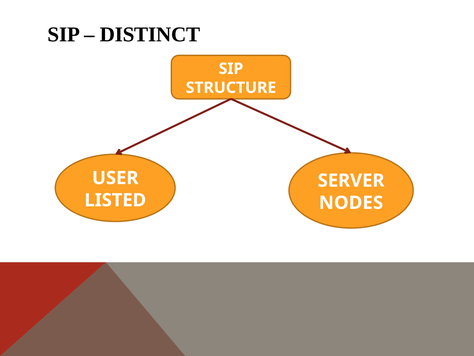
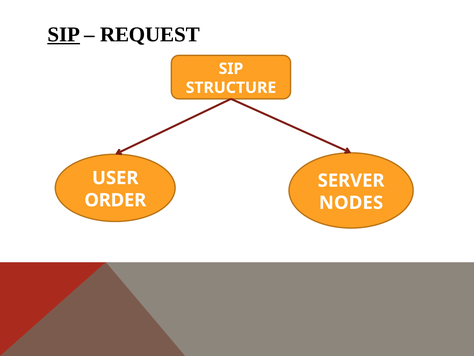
SIP at (64, 35) underline: none -> present
DISTINCT: DISTINCT -> REQUEST
LISTED: LISTED -> ORDER
